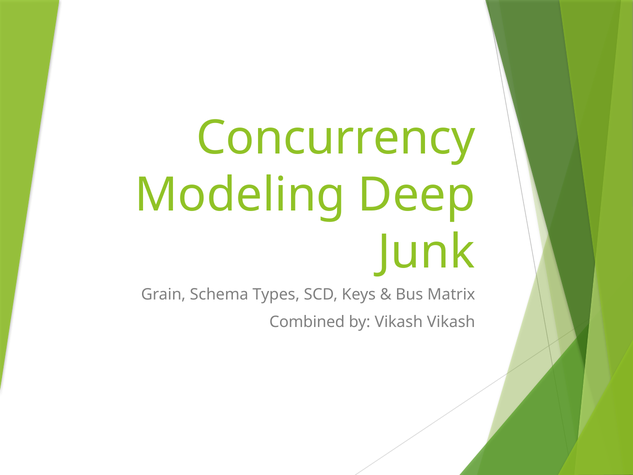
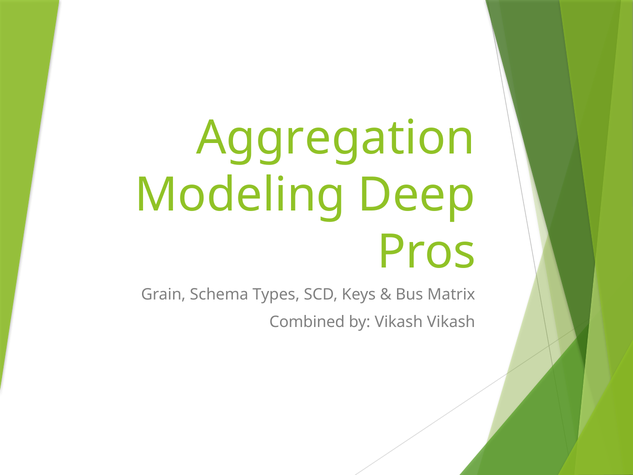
Concurrency: Concurrency -> Aggregation
Junk: Junk -> Pros
